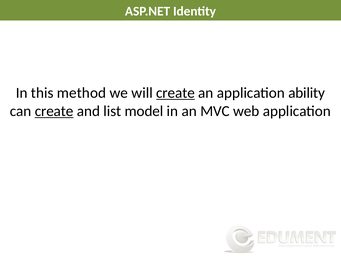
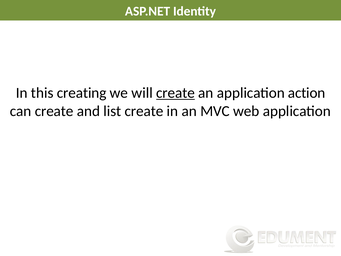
method: method -> creating
ability: ability -> action
create at (54, 111) underline: present -> none
list model: model -> create
